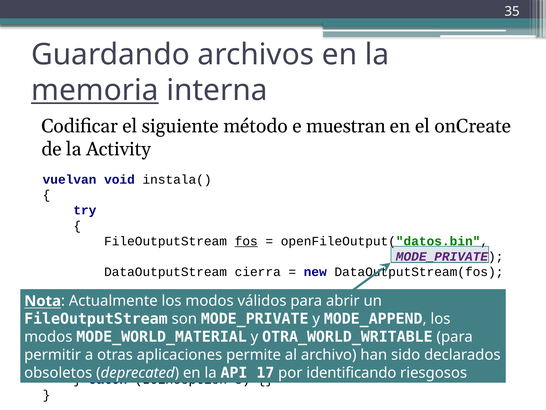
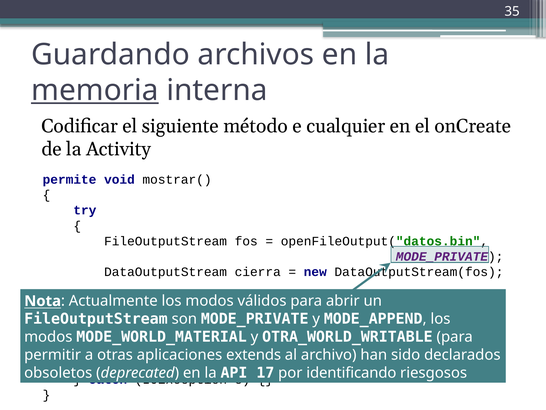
muestran: muestran -> cualquier
vuelvan: vuelvan -> permite
instala(: instala( -> mostrar(
fos underline: present -> none
permite: permite -> extends
